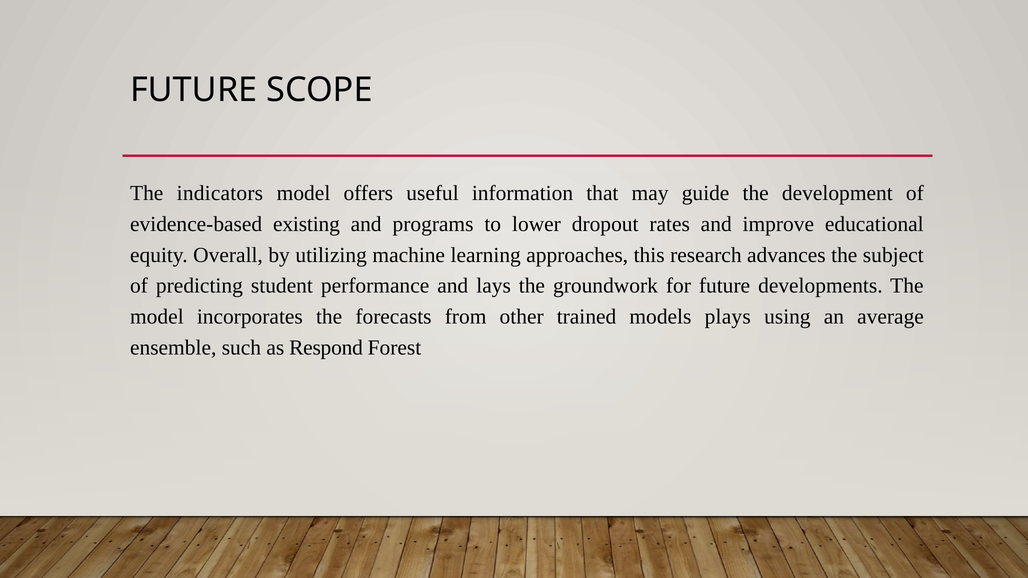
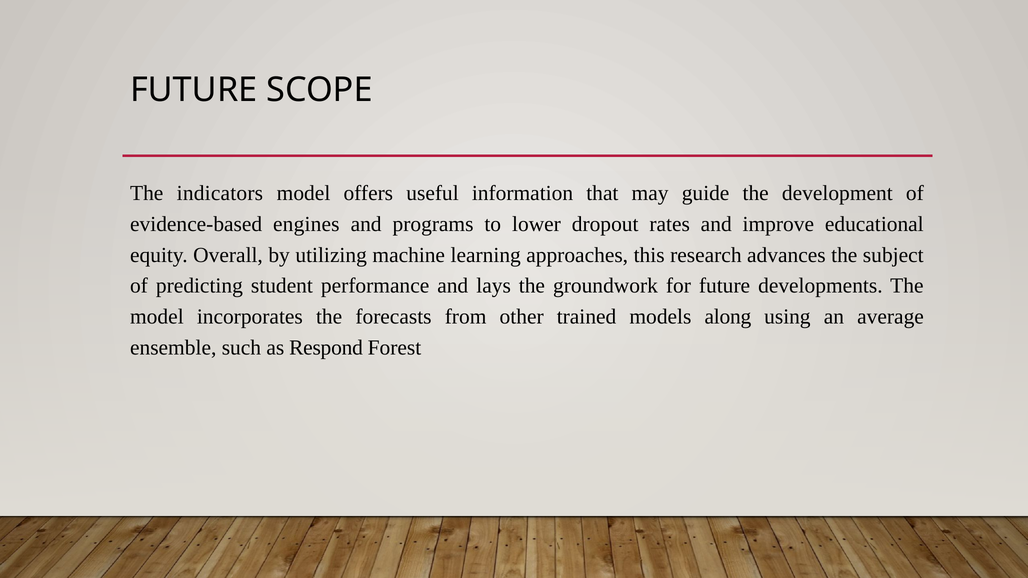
existing: existing -> engines
plays: plays -> along
